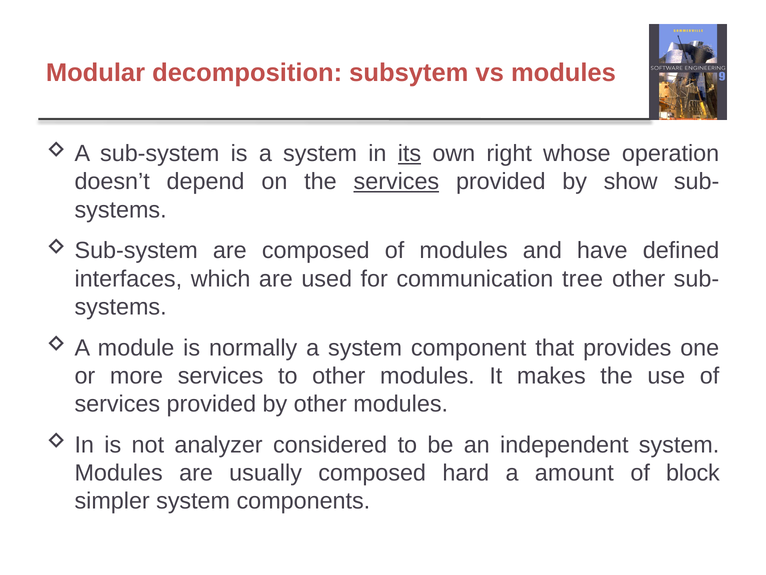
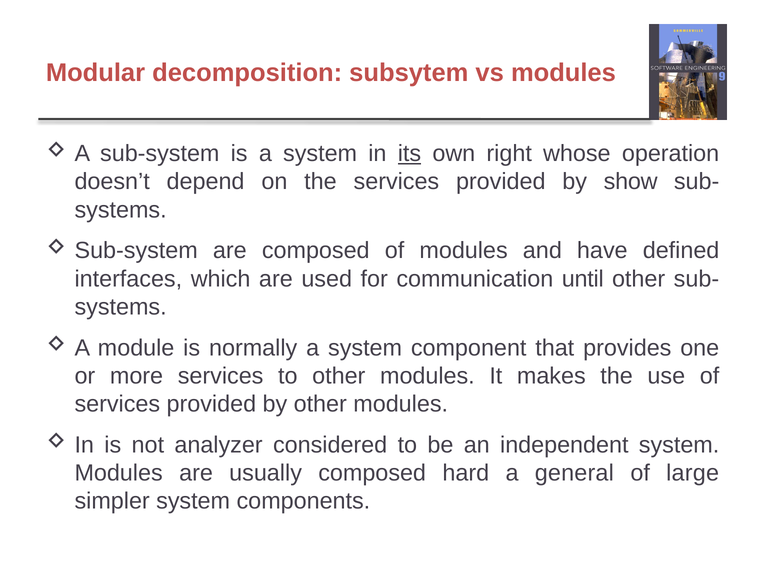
services at (396, 182) underline: present -> none
tree: tree -> until
amount: amount -> general
block: block -> large
